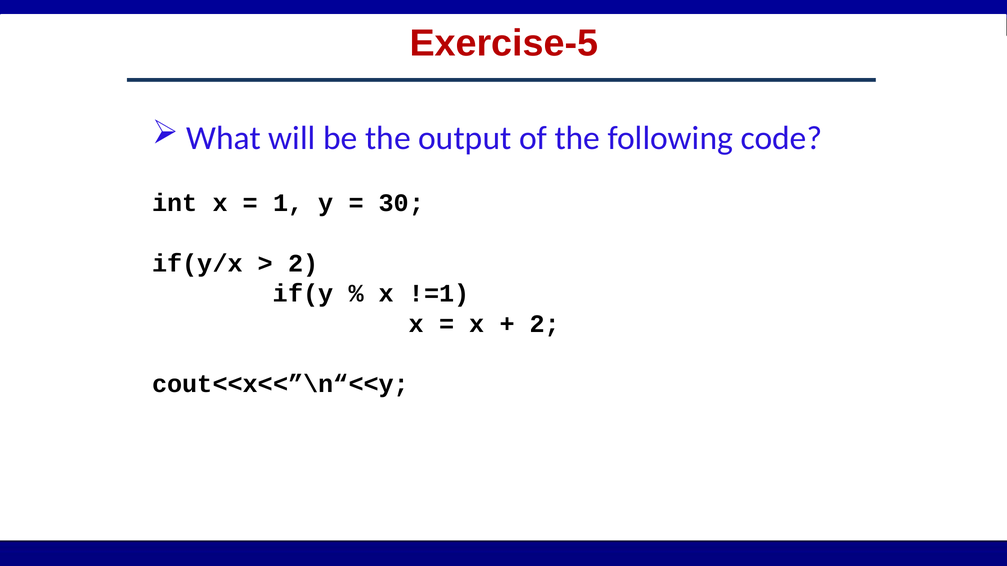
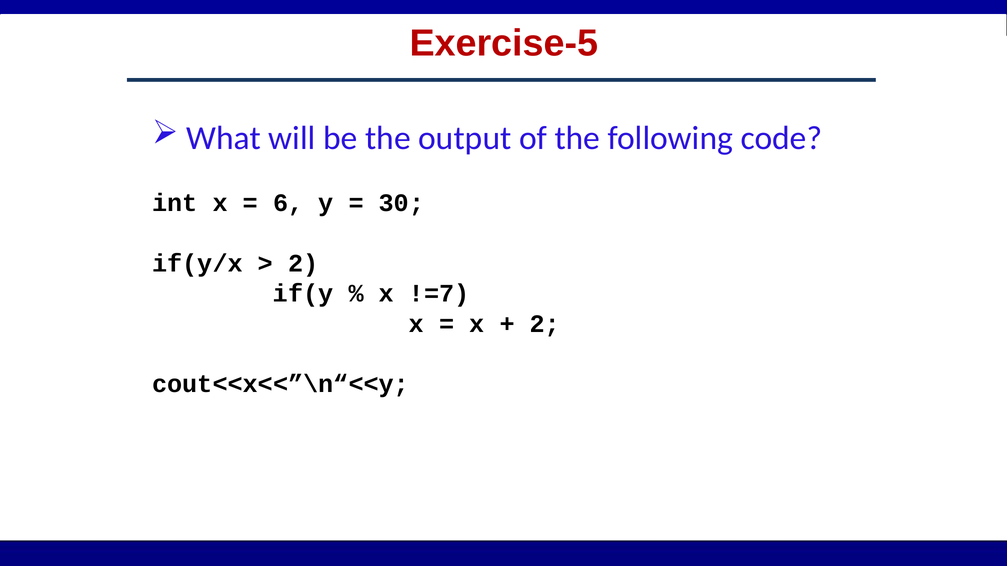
1: 1 -> 6
!=1: !=1 -> !=7
